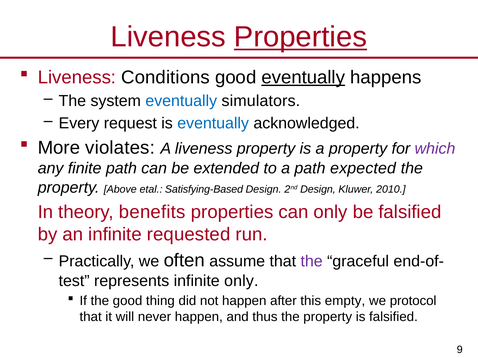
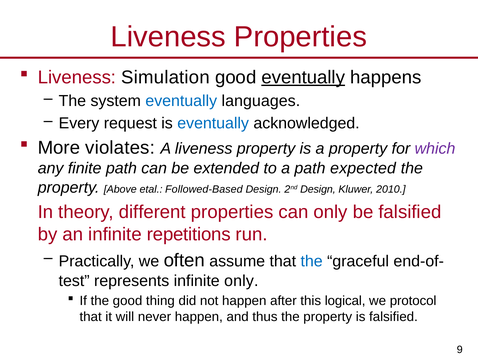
Properties at (300, 37) underline: present -> none
Conditions: Conditions -> Simulation
simulators: simulators -> languages
Satisfying-Based: Satisfying-Based -> Followed-Based
benefits: benefits -> different
requested: requested -> repetitions
the at (312, 262) colour: purple -> blue
empty: empty -> logical
